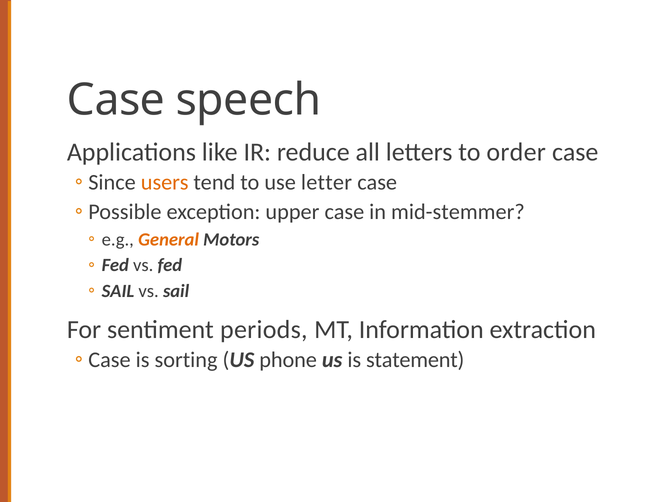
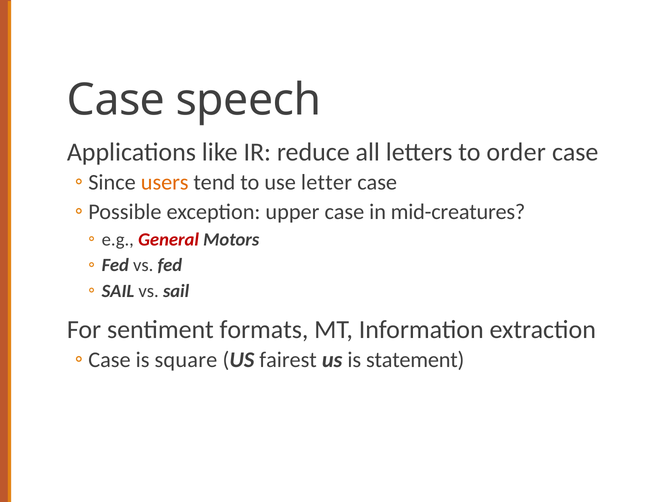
mid-stemmer: mid-stemmer -> mid-creatures
General colour: orange -> red
periods: periods -> formats
sorting: sorting -> square
phone: phone -> fairest
